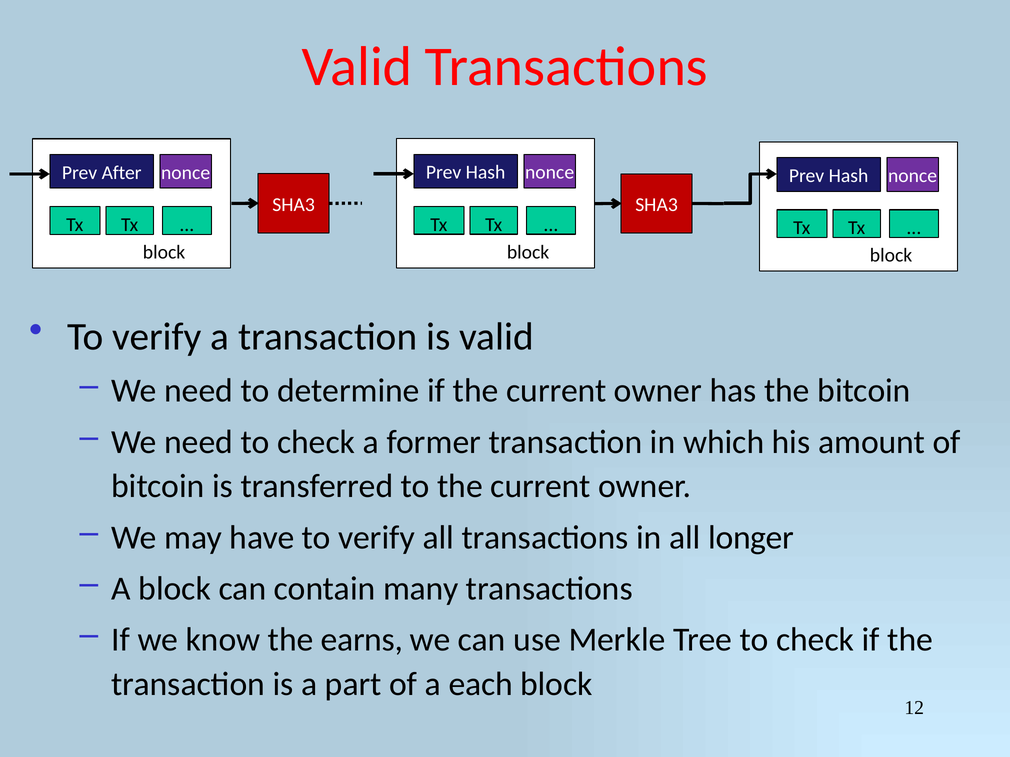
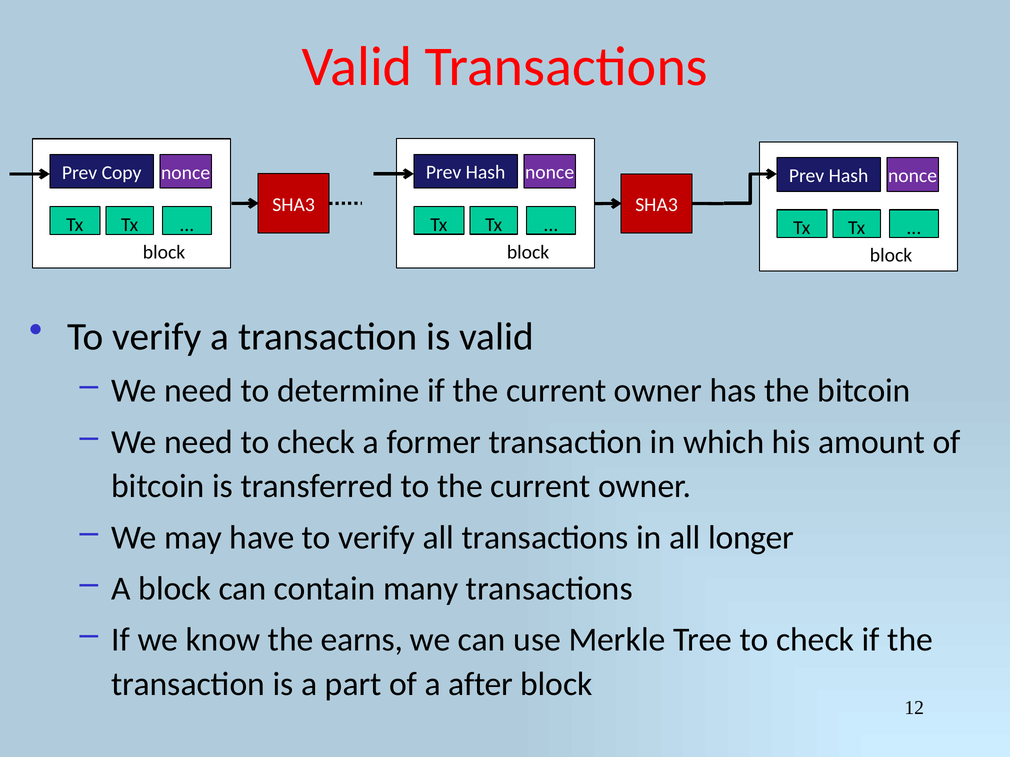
After: After -> Copy
each: each -> after
